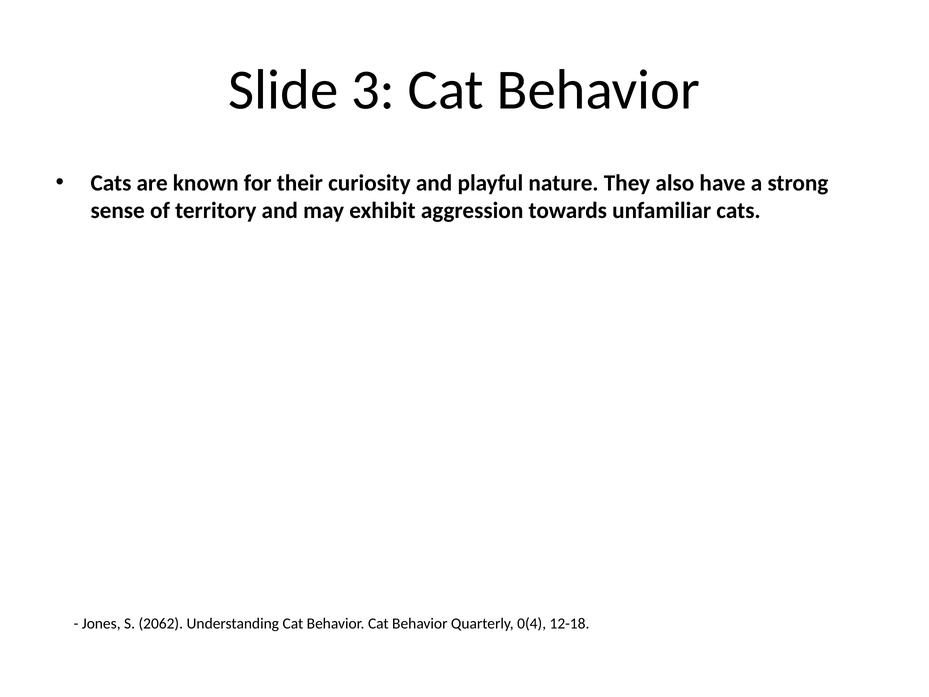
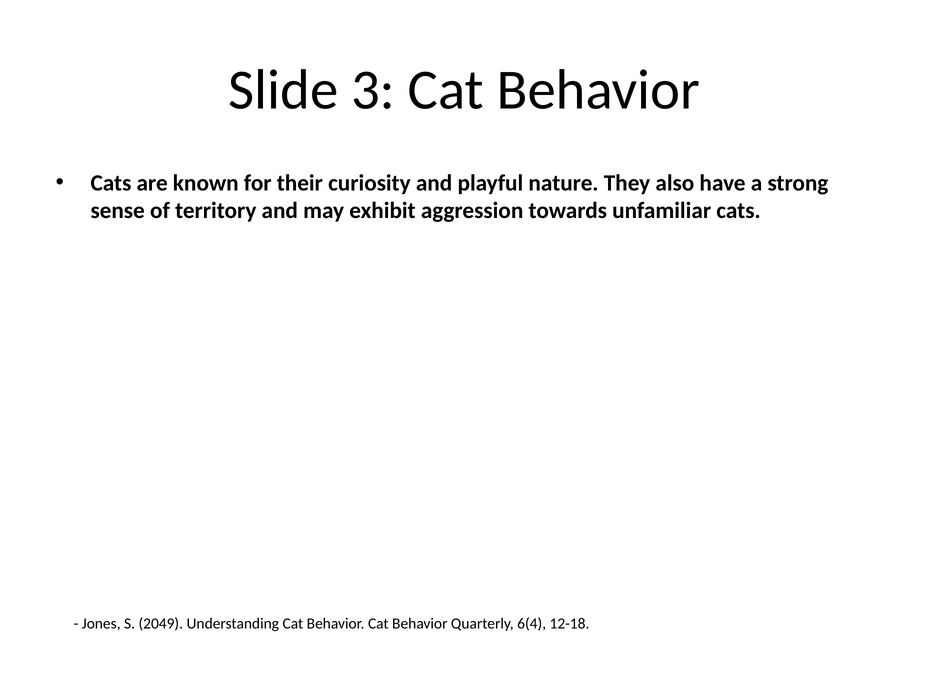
2062: 2062 -> 2049
0(4: 0(4 -> 6(4
